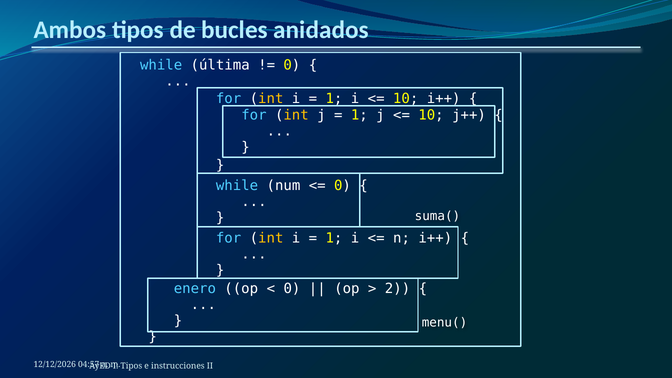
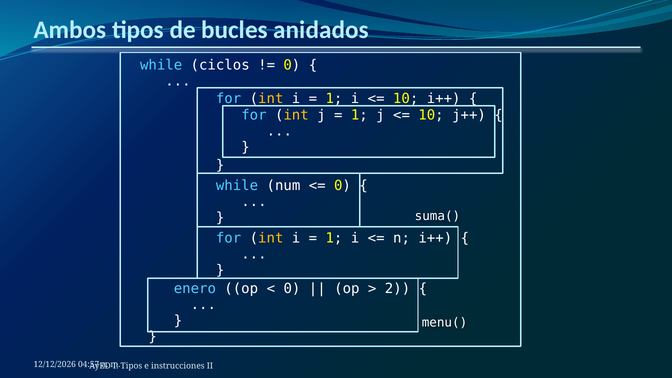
última: última -> ciclos
